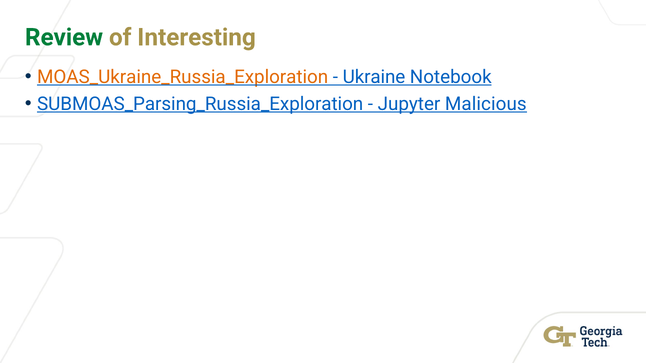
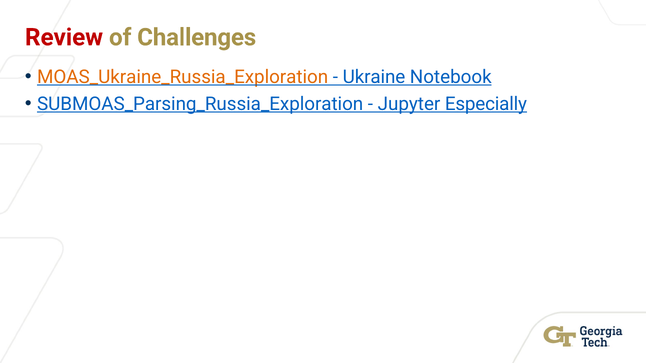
Review colour: green -> red
Interesting: Interesting -> Challenges
Malicious: Malicious -> Especially
